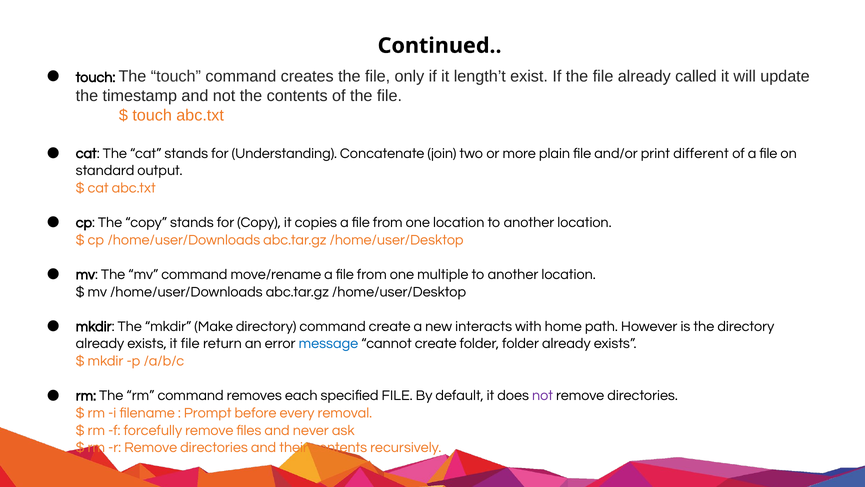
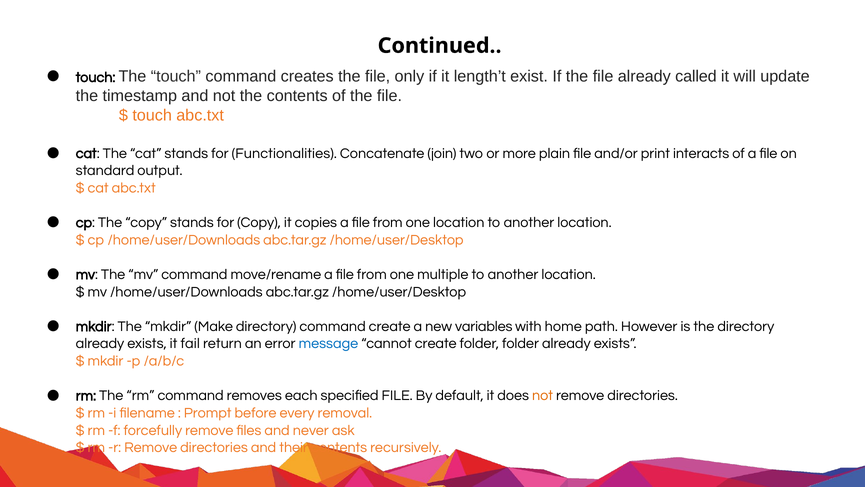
Understanding: Understanding -> Functionalities
different: different -> interacts
interacts: interacts -> variables
it file: file -> fail
not at (543, 395) colour: purple -> orange
